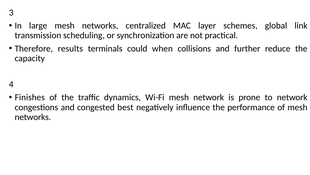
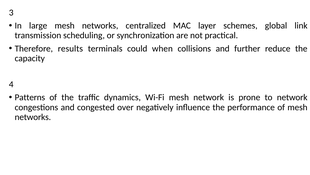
Finishes: Finishes -> Patterns
best: best -> over
